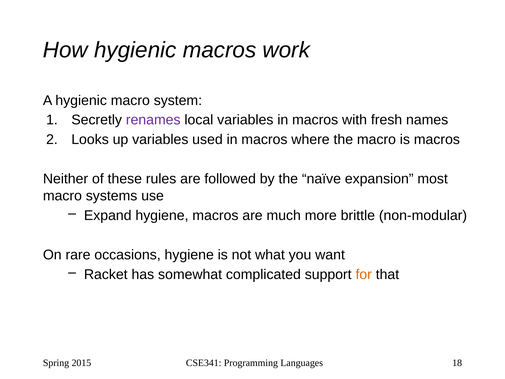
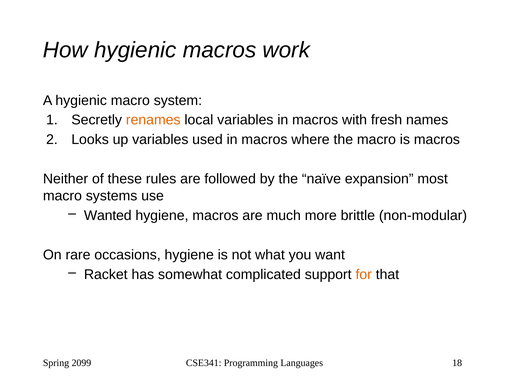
renames colour: purple -> orange
Expand: Expand -> Wanted
2015: 2015 -> 2099
